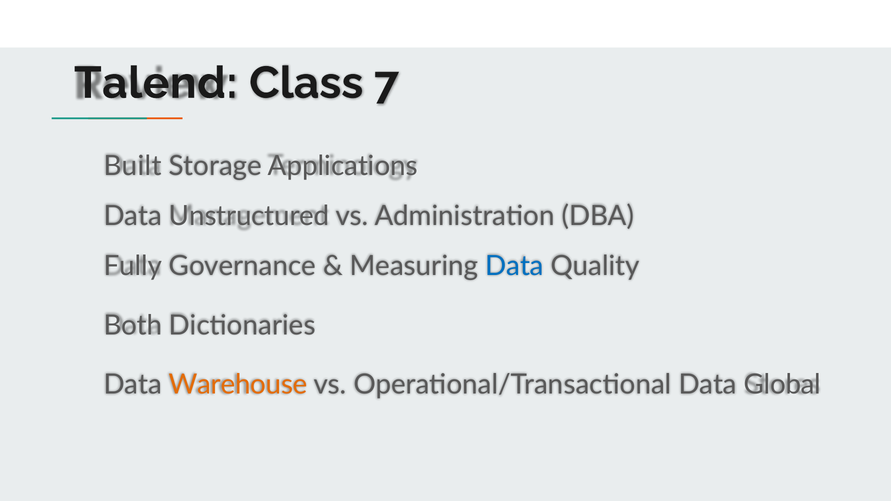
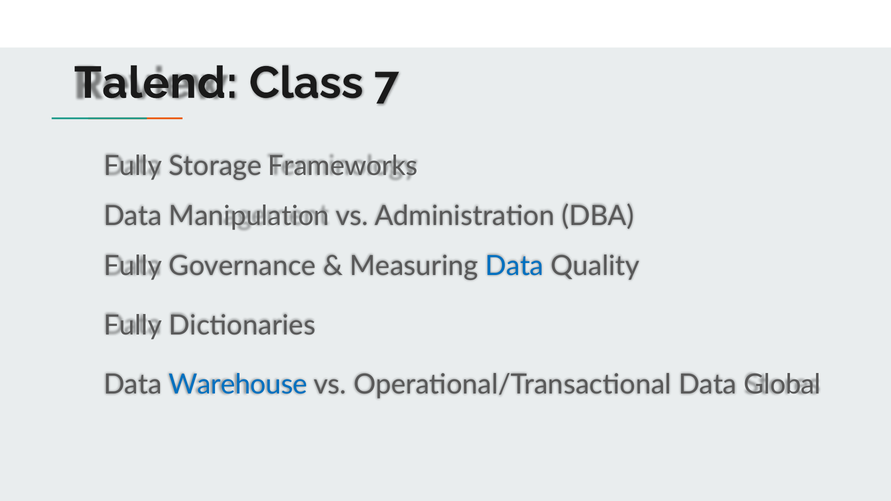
Built at (133, 166): Built -> Fully
Applications: Applications -> Frameworks
Unstructured: Unstructured -> Manipulation
Both at (133, 326): Both -> Fully
Warehouse colour: orange -> blue
